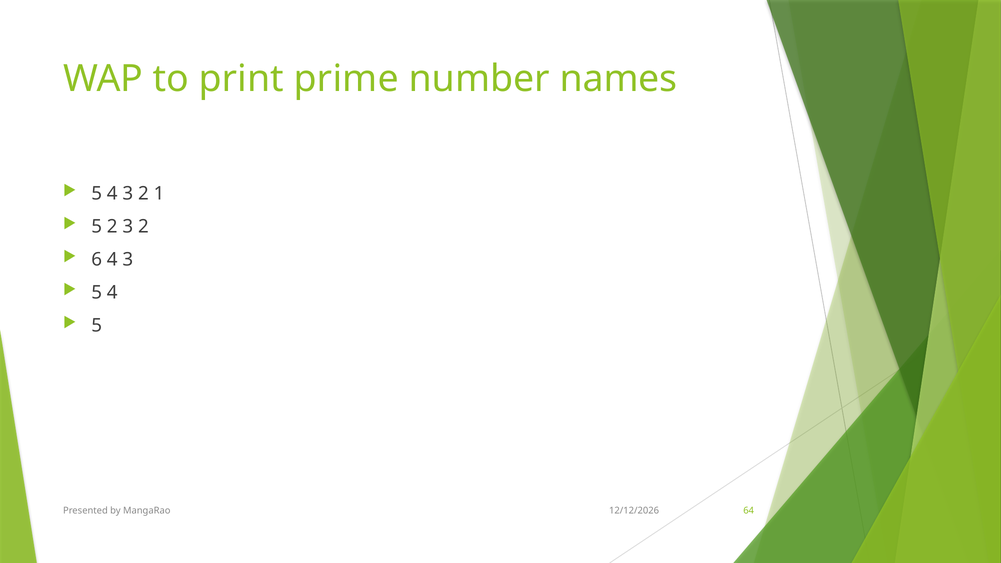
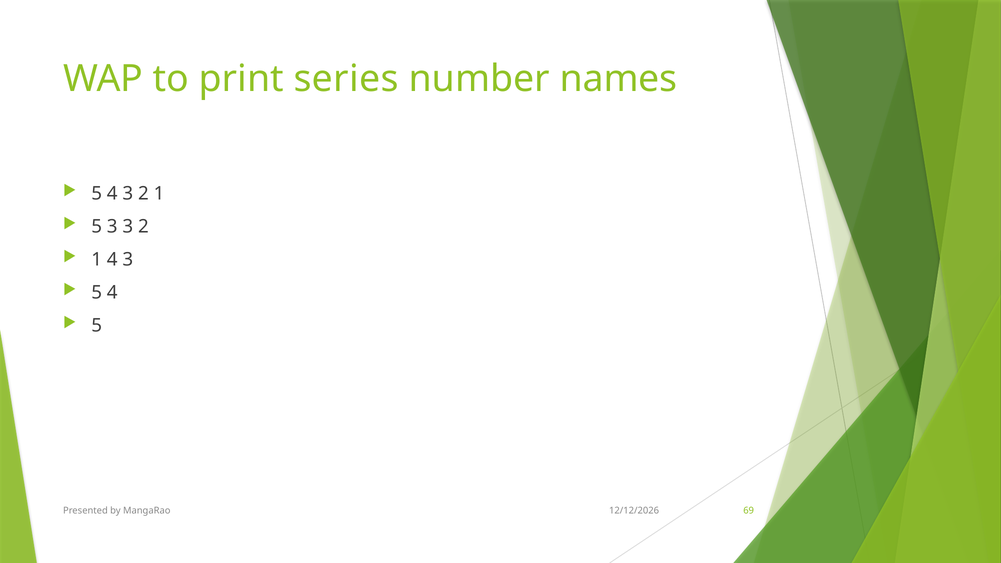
prime: prime -> series
5 2: 2 -> 3
6 at (97, 260): 6 -> 1
64: 64 -> 69
